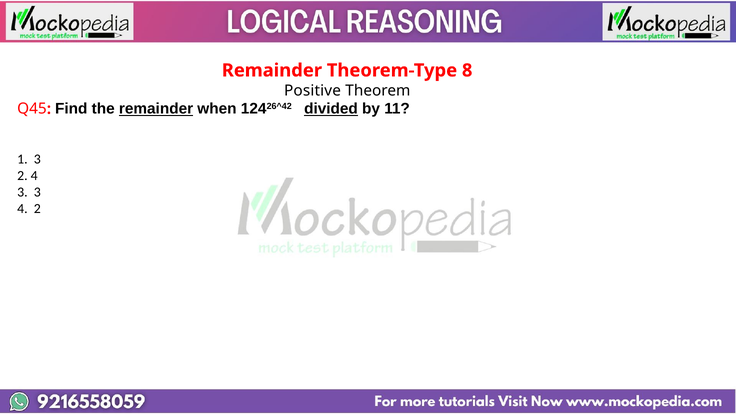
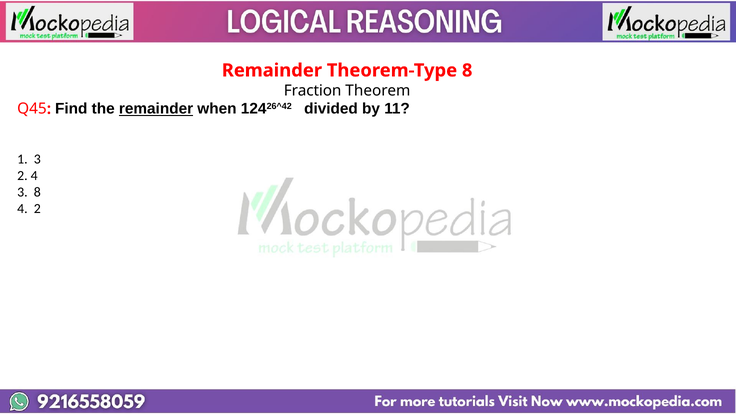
Positive: Positive -> Fraction
divided underline: present -> none
3 3: 3 -> 8
